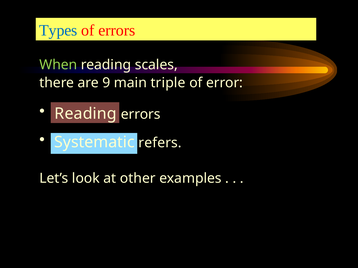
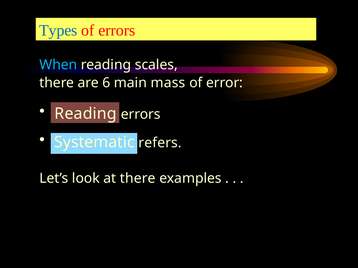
When colour: light green -> light blue
9: 9 -> 6
triple: triple -> mass
at other: other -> there
